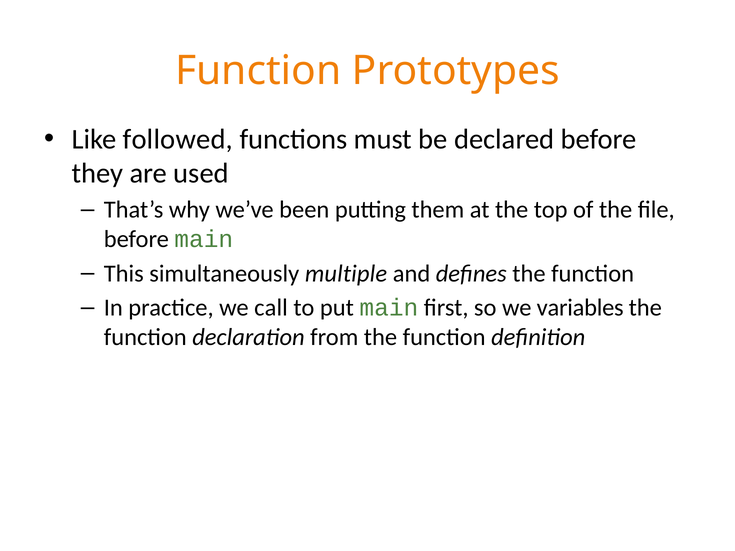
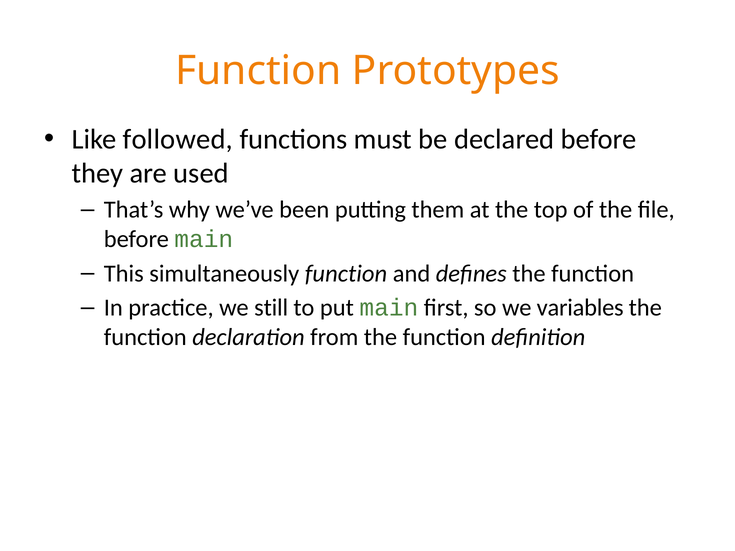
simultaneously multiple: multiple -> function
call: call -> still
